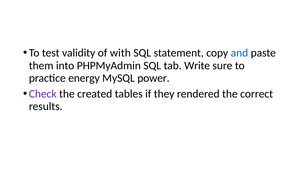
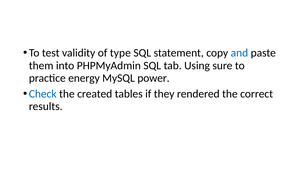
with: with -> type
Write: Write -> Using
Check colour: purple -> blue
